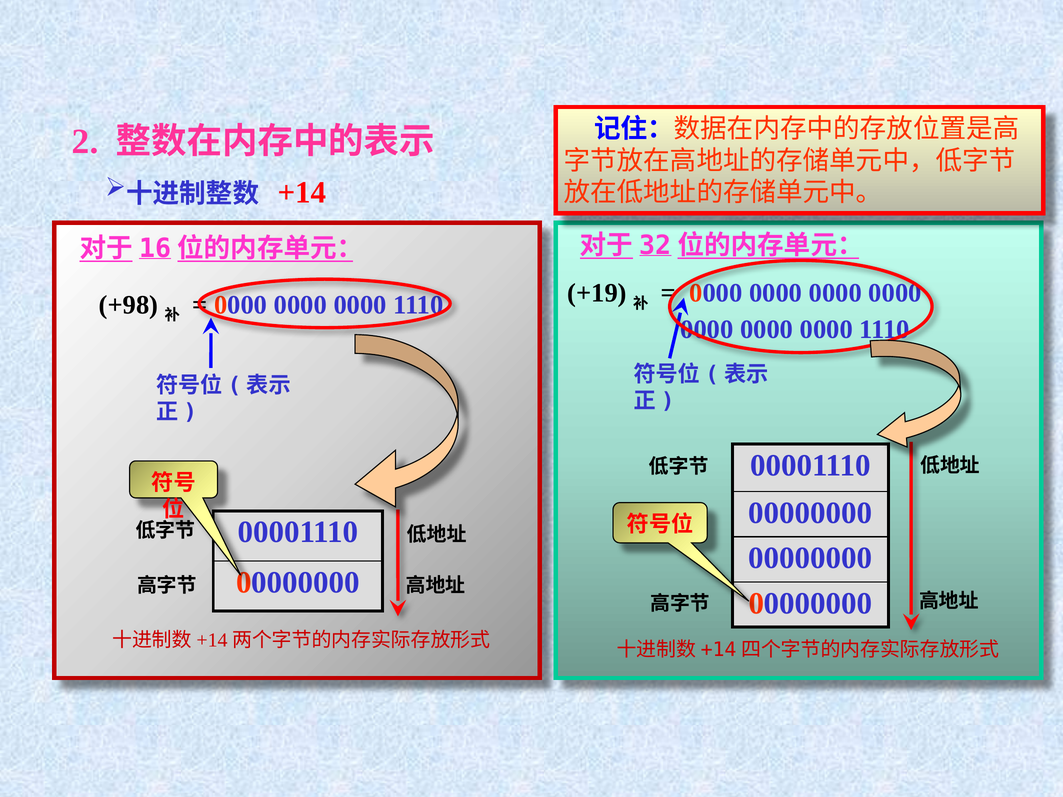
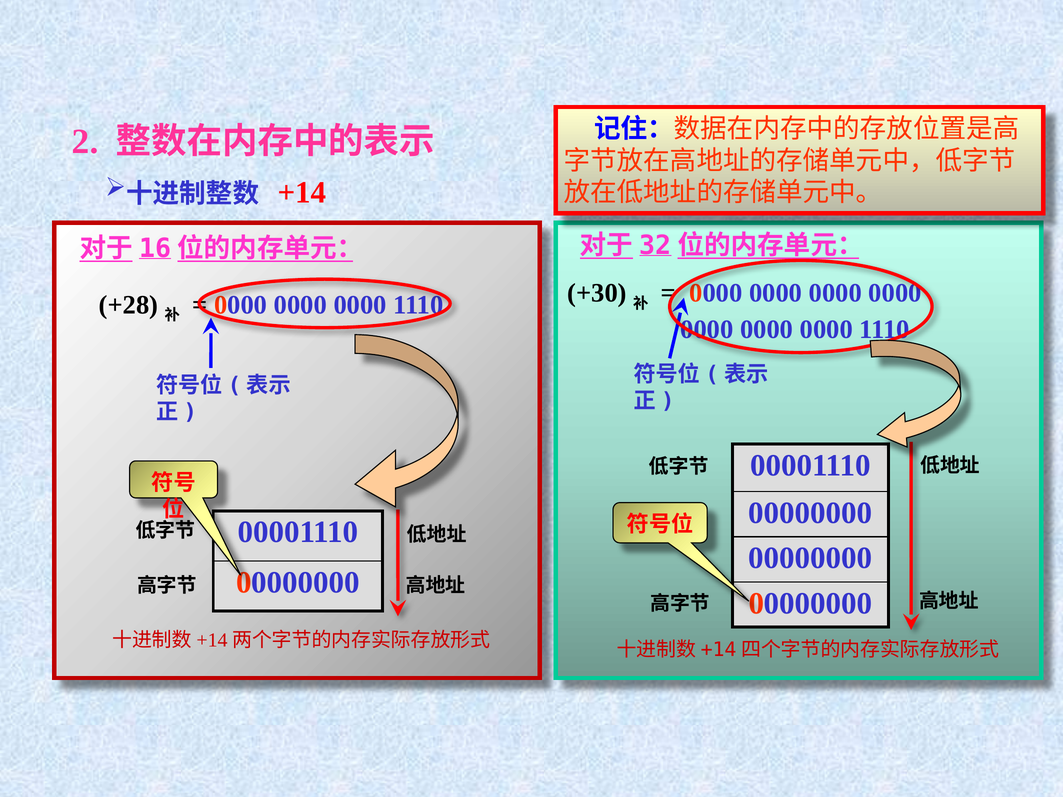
+19: +19 -> +30
+98: +98 -> +28
